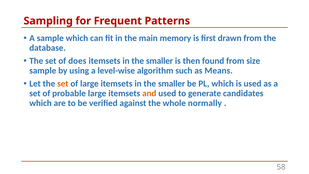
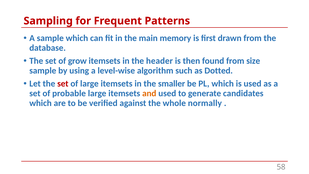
does: does -> grow
smaller at (160, 61): smaller -> header
Means: Means -> Dotted
set at (63, 84) colour: orange -> red
